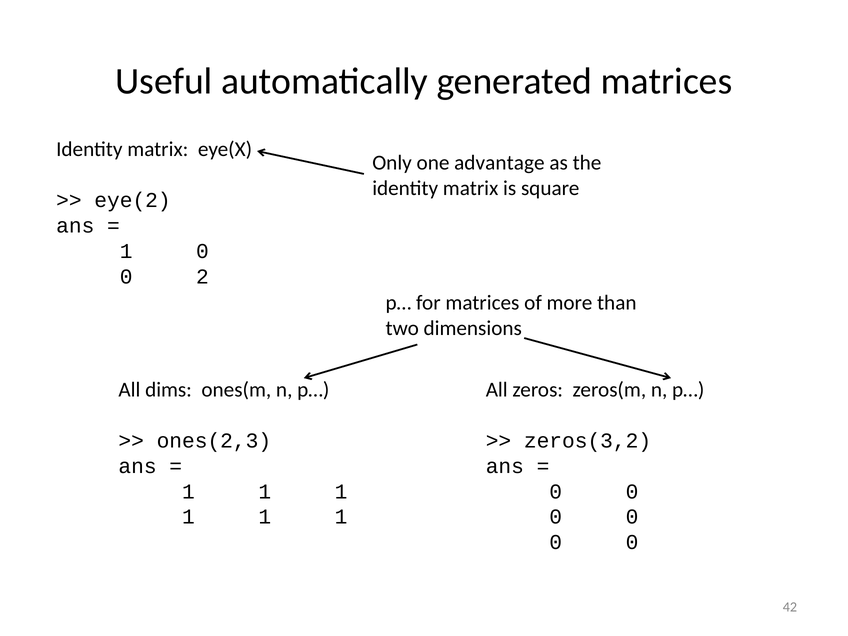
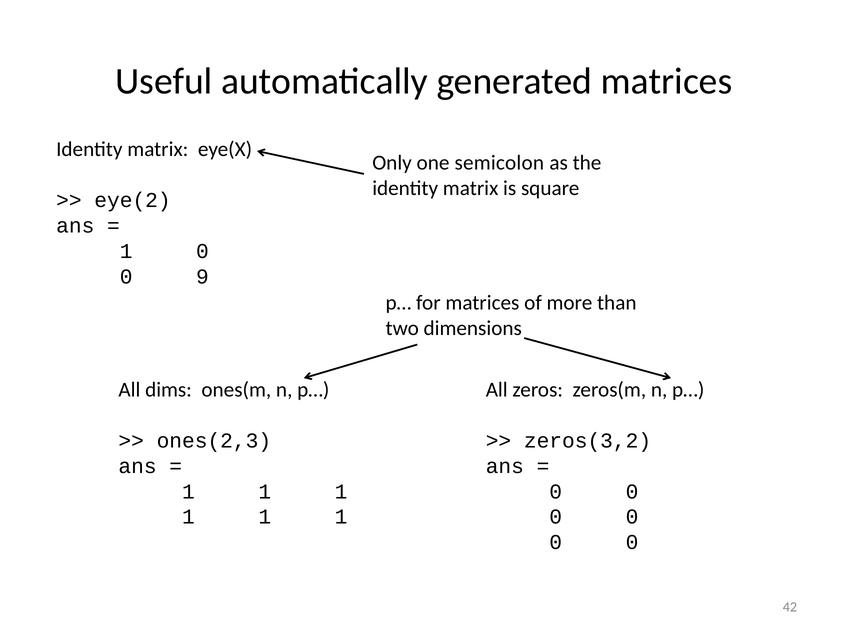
advantage: advantage -> semicolon
2: 2 -> 9
